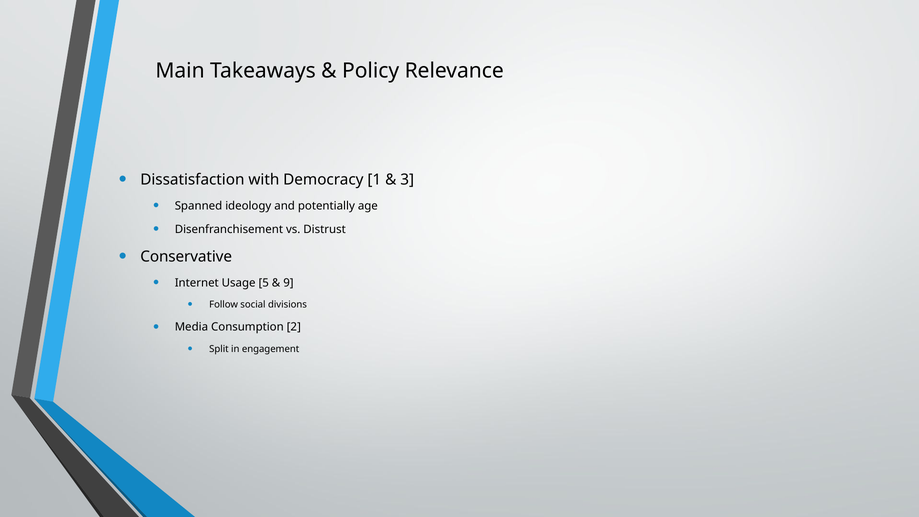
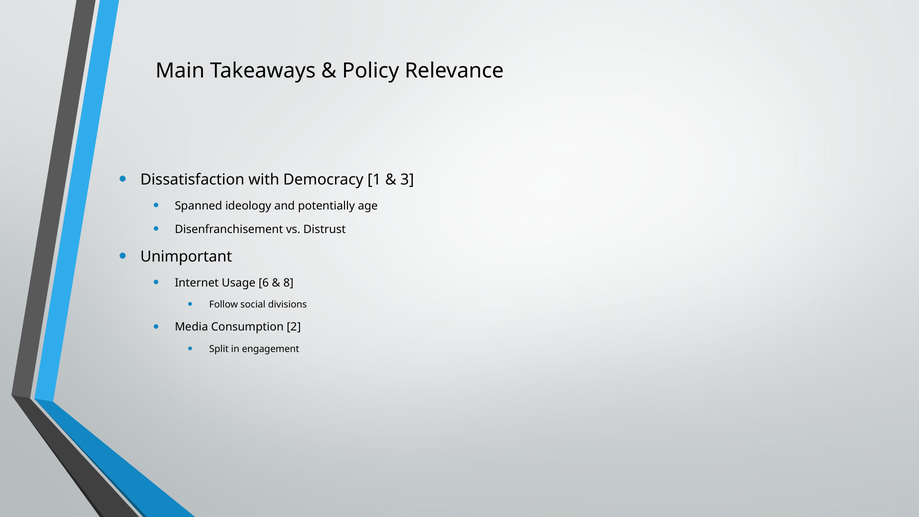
Conservative: Conservative -> Unimportant
5: 5 -> 6
9: 9 -> 8
